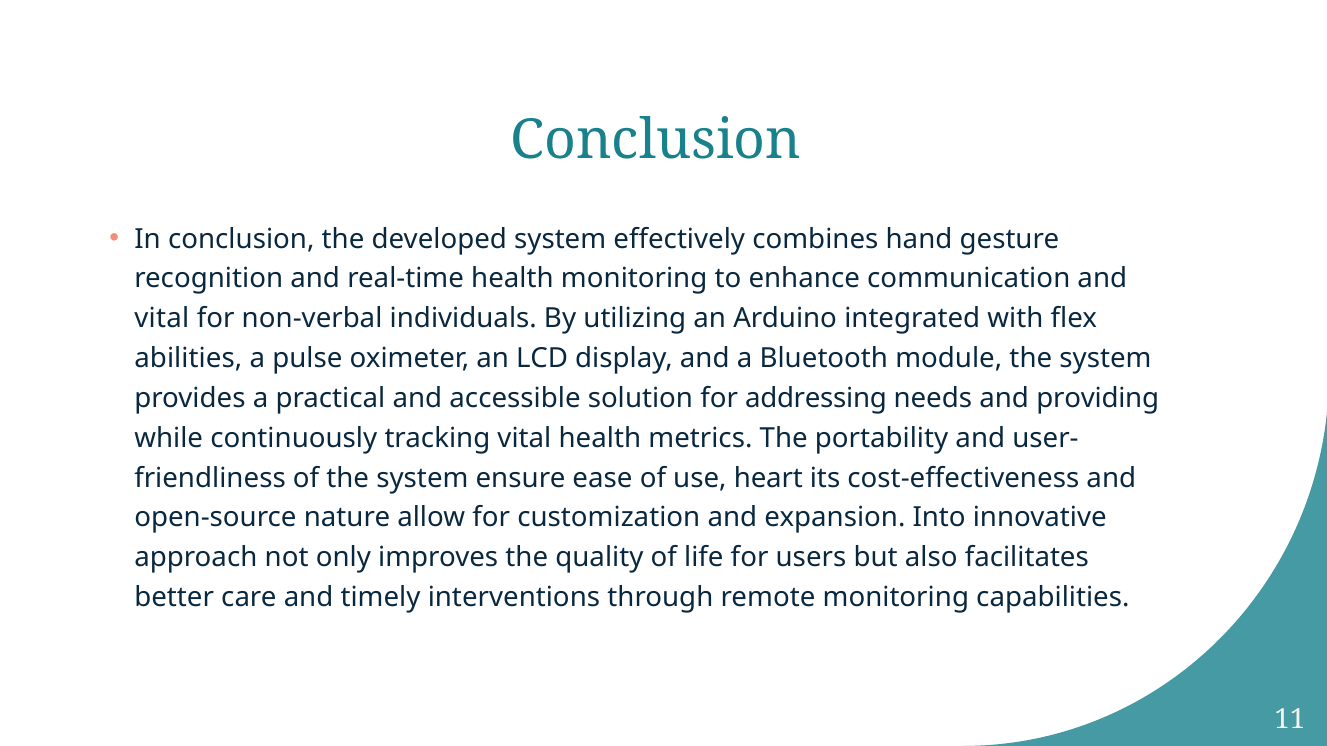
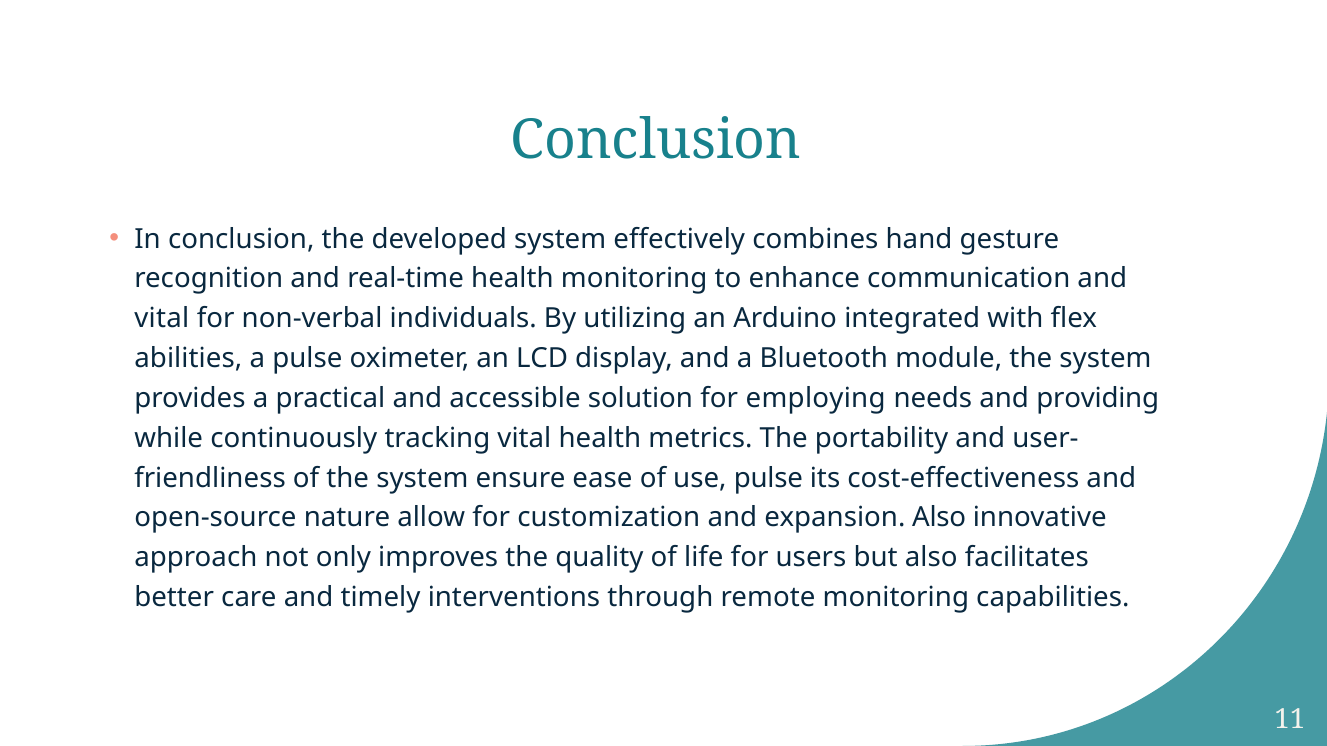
addressing: addressing -> employing
use heart: heart -> pulse
expansion Into: Into -> Also
